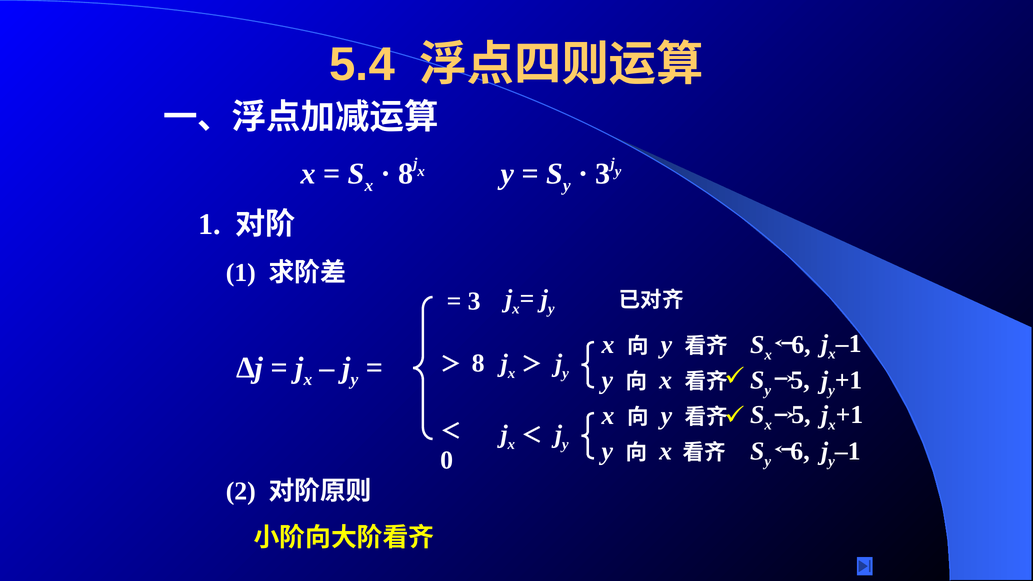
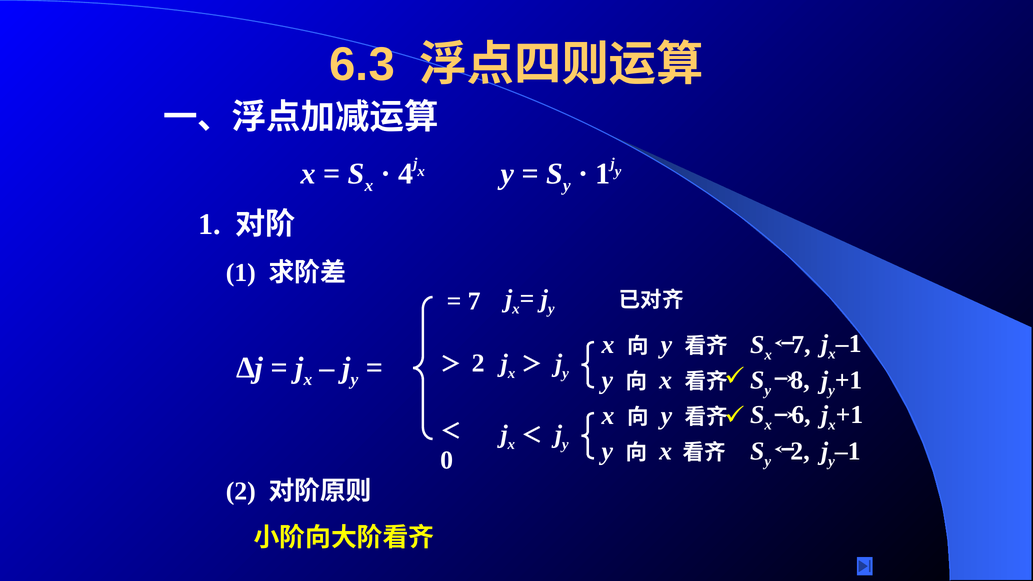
5.4: 5.4 -> 6.3
8 at (406, 174): 8 -> 4
3 at (603, 174): 3 -> 1
3 at (474, 301): 3 -> 7
x 6: 6 -> 7
8 at (478, 363): 8 -> 2
y 5: 5 -> 8
x 5: 5 -> 6
y 6: 6 -> 2
